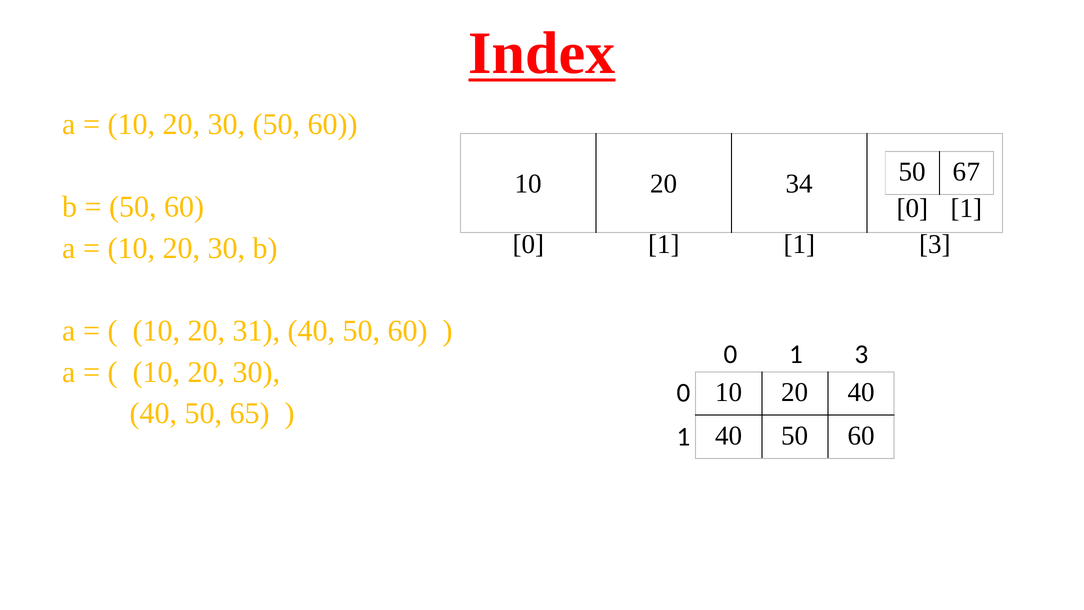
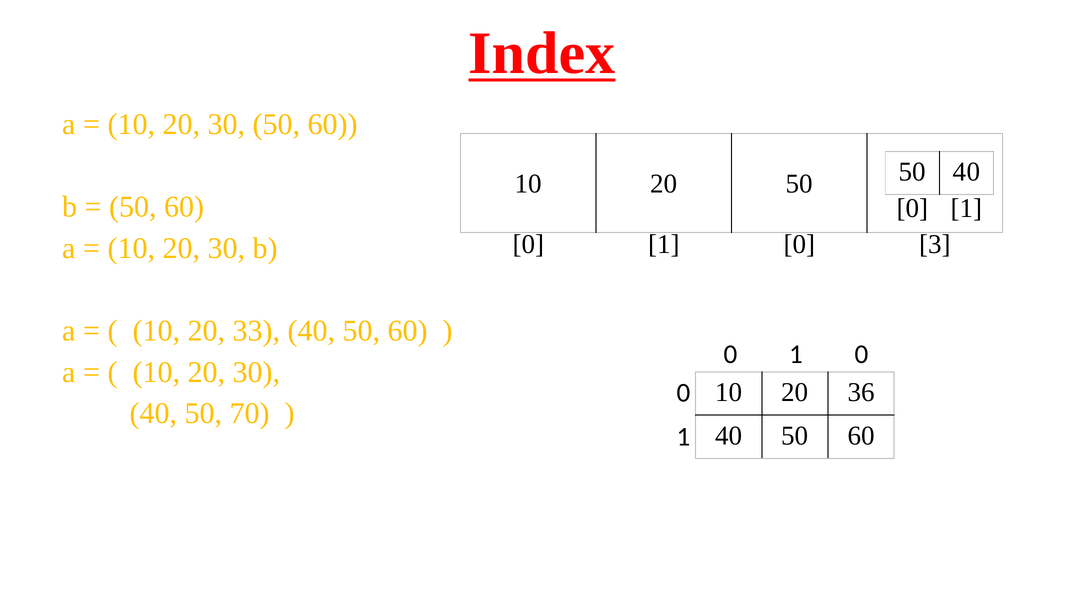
20 34: 34 -> 50
50 67: 67 -> 40
1 at (799, 244): 1 -> 0
31: 31 -> 33
3 at (862, 354): 3 -> 0
20 40: 40 -> 36
65: 65 -> 70
